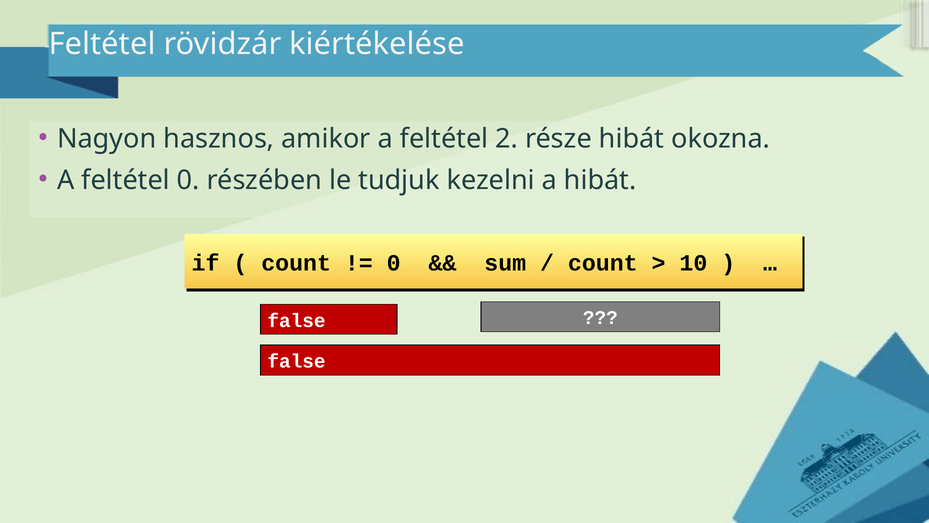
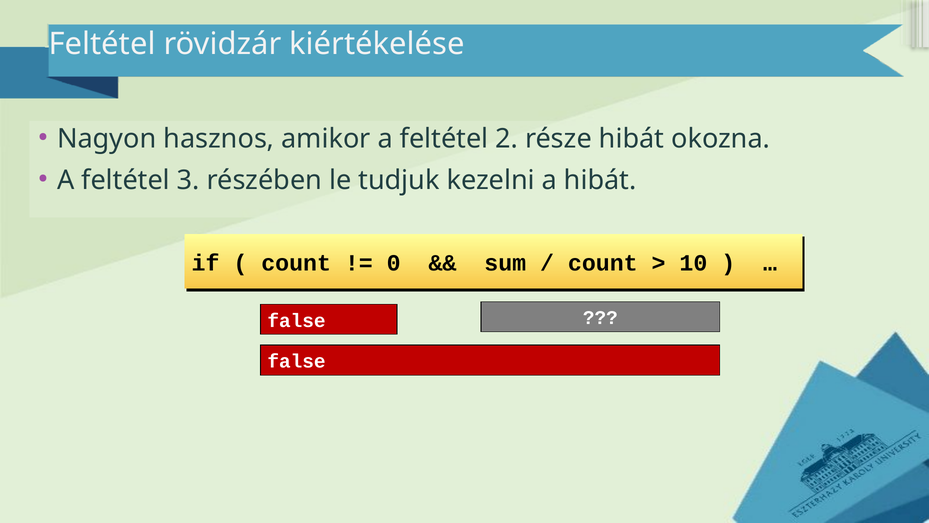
feltétel 0: 0 -> 3
